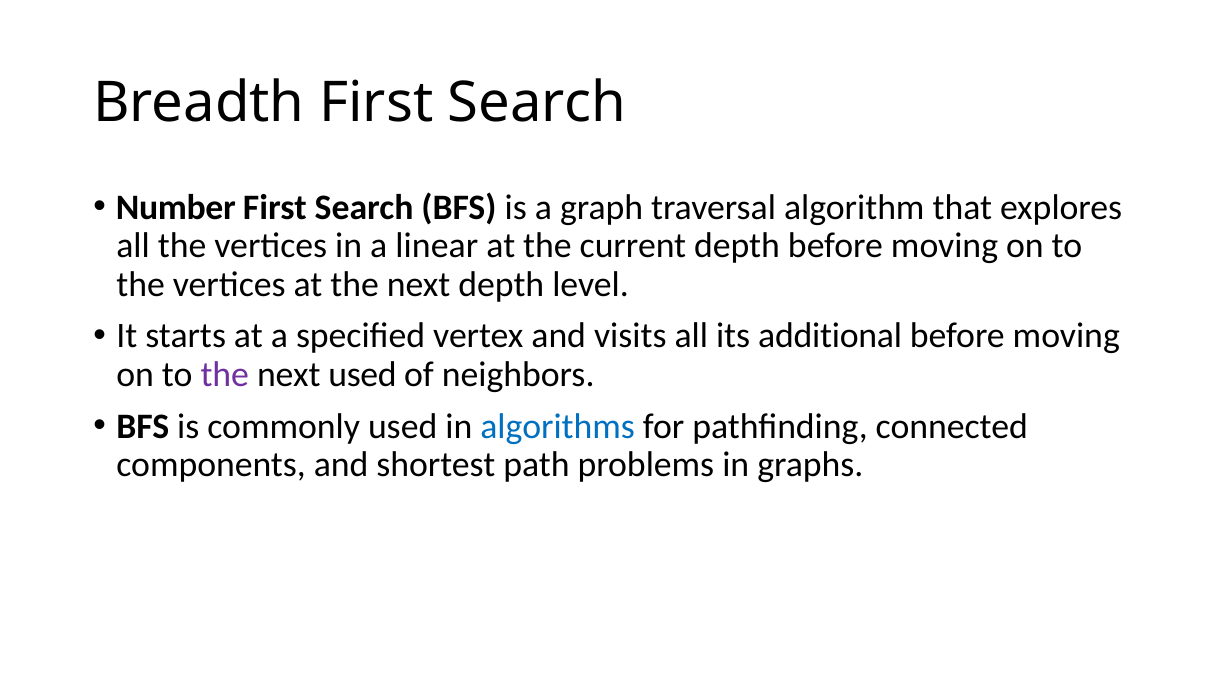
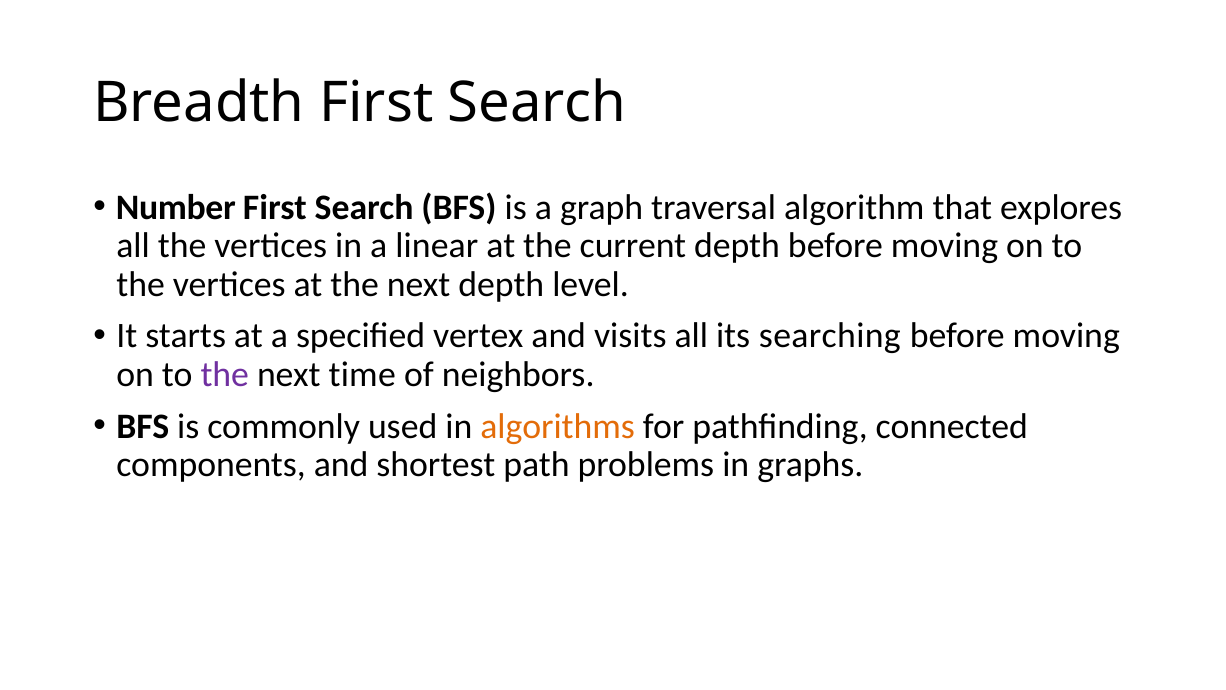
additional: additional -> searching
next used: used -> time
algorithms colour: blue -> orange
